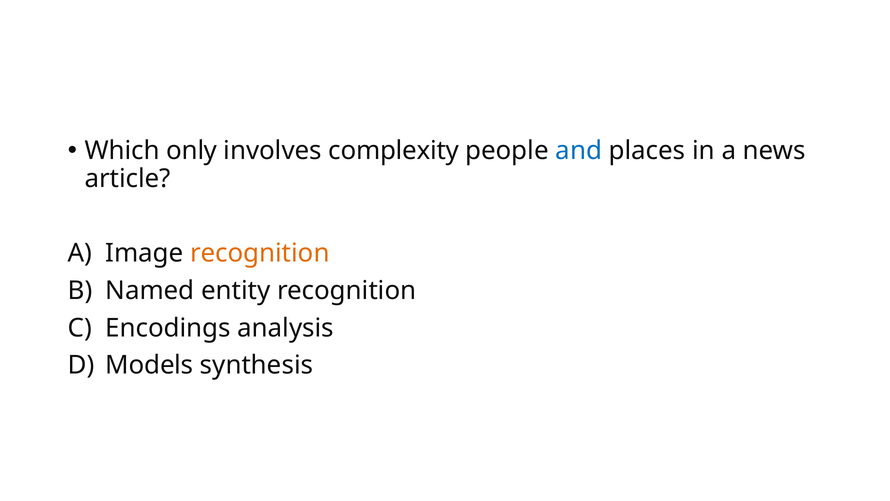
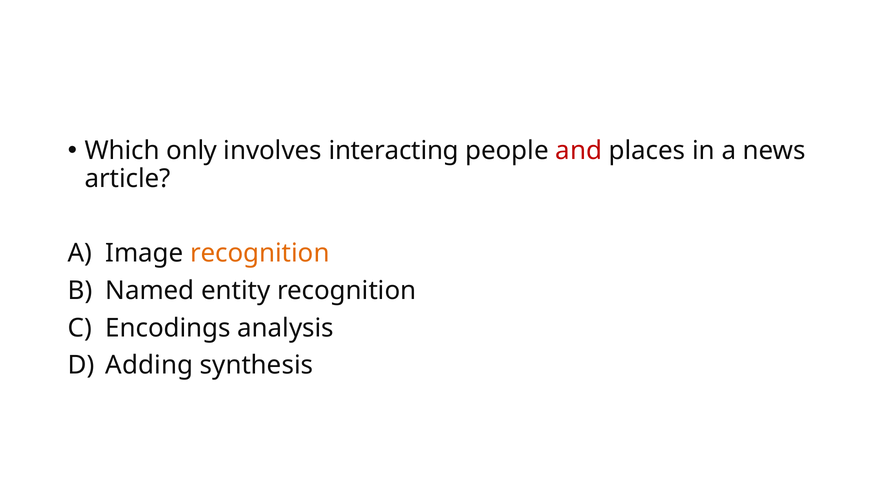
complexity: complexity -> interacting
and colour: blue -> red
Models: Models -> Adding
